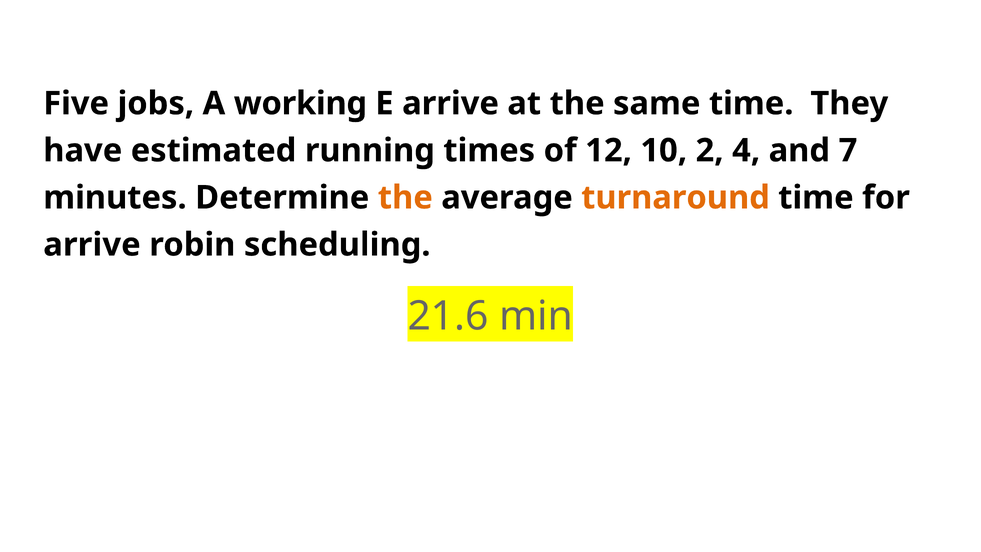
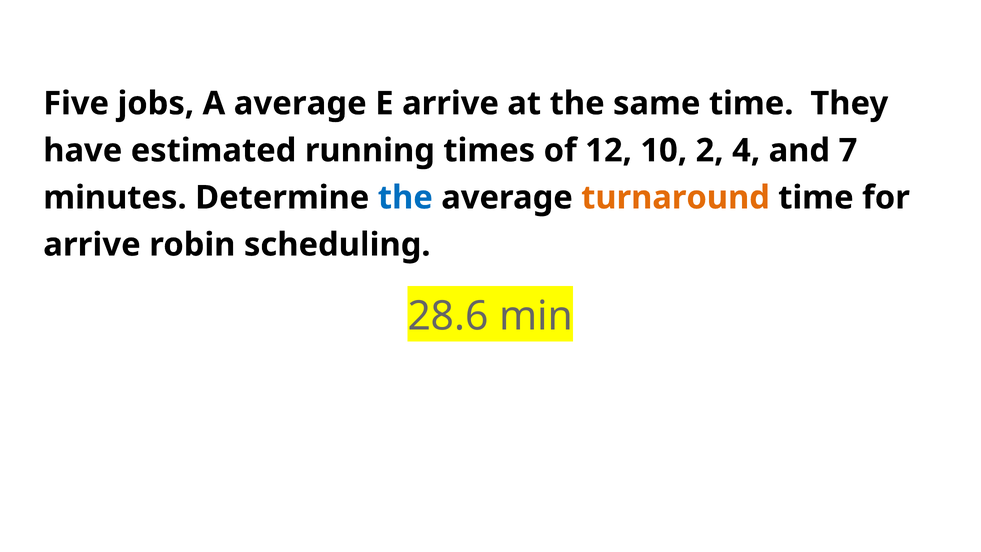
A working: working -> average
the at (405, 198) colour: orange -> blue
21.6: 21.6 -> 28.6
